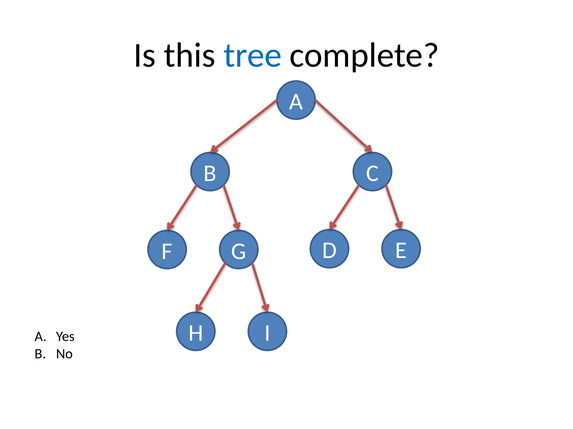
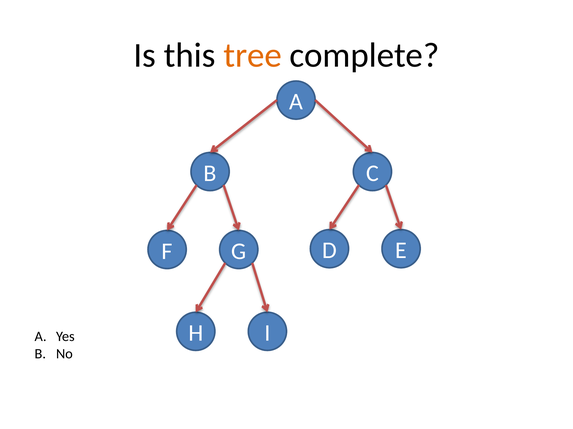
tree colour: blue -> orange
